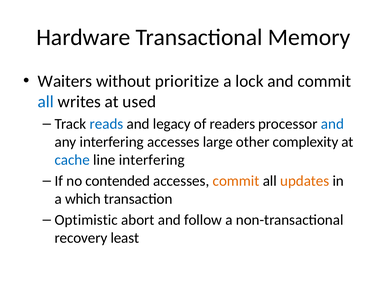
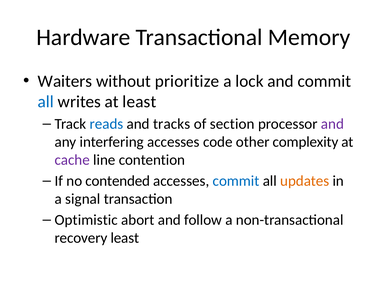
at used: used -> least
legacy: legacy -> tracks
readers: readers -> section
and at (332, 124) colour: blue -> purple
large: large -> code
cache colour: blue -> purple
line interfering: interfering -> contention
commit at (236, 181) colour: orange -> blue
which: which -> signal
